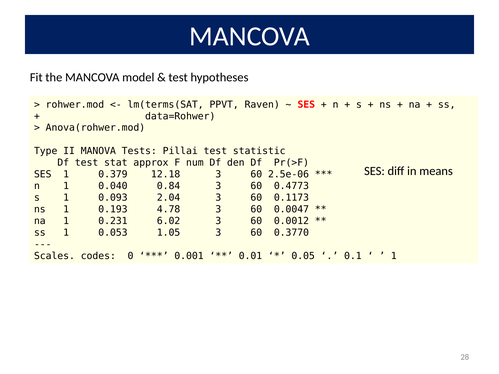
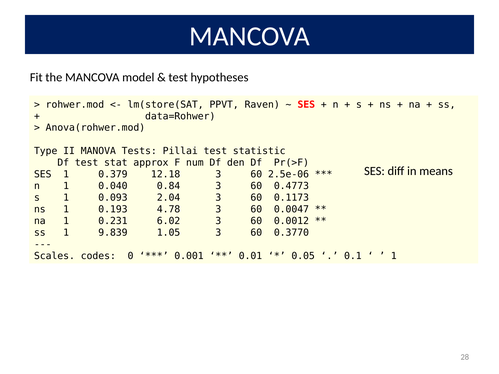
lm(terms(SAT: lm(terms(SAT -> lm(store(SAT
0.053: 0.053 -> 9.839
